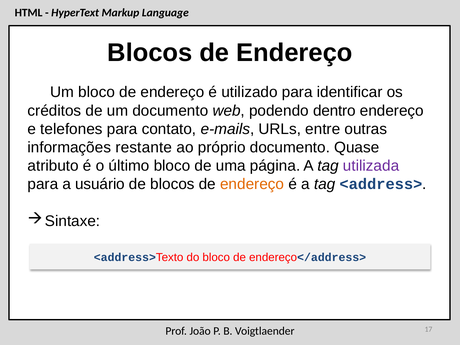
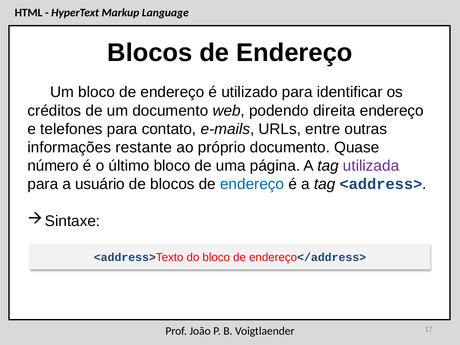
dentro: dentro -> direita
atributo: atributo -> número
endereço at (252, 184) colour: orange -> blue
